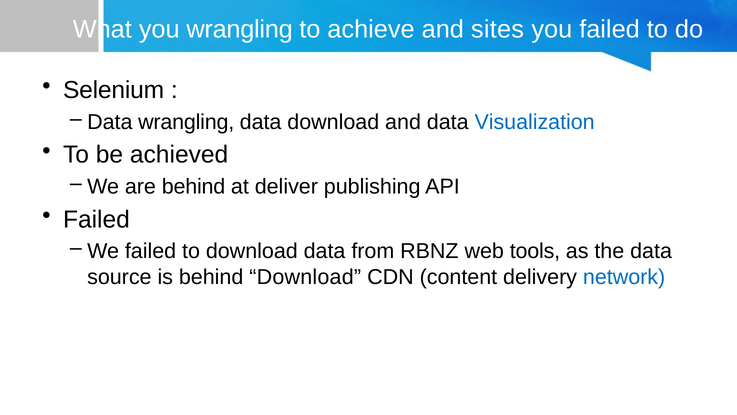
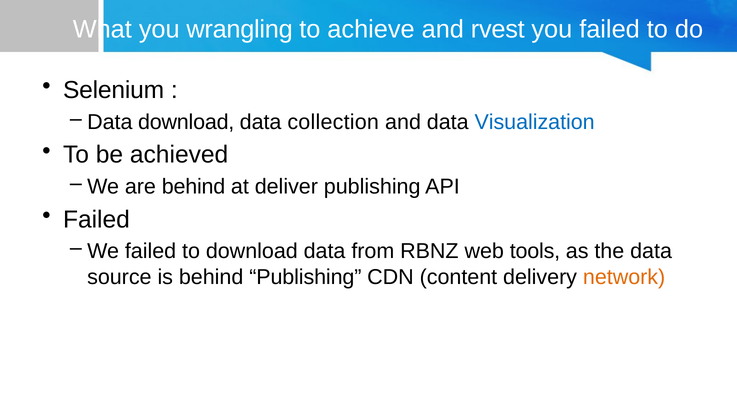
sites: sites -> rvest
Data wrangling: wrangling -> download
data download: download -> collection
behind Download: Download -> Publishing
network colour: blue -> orange
